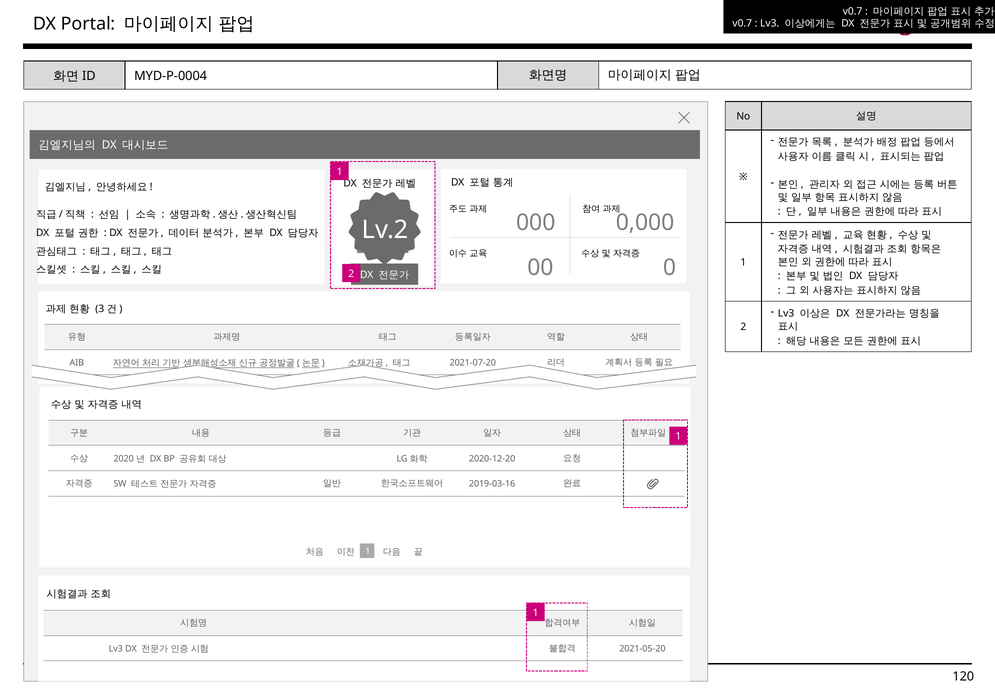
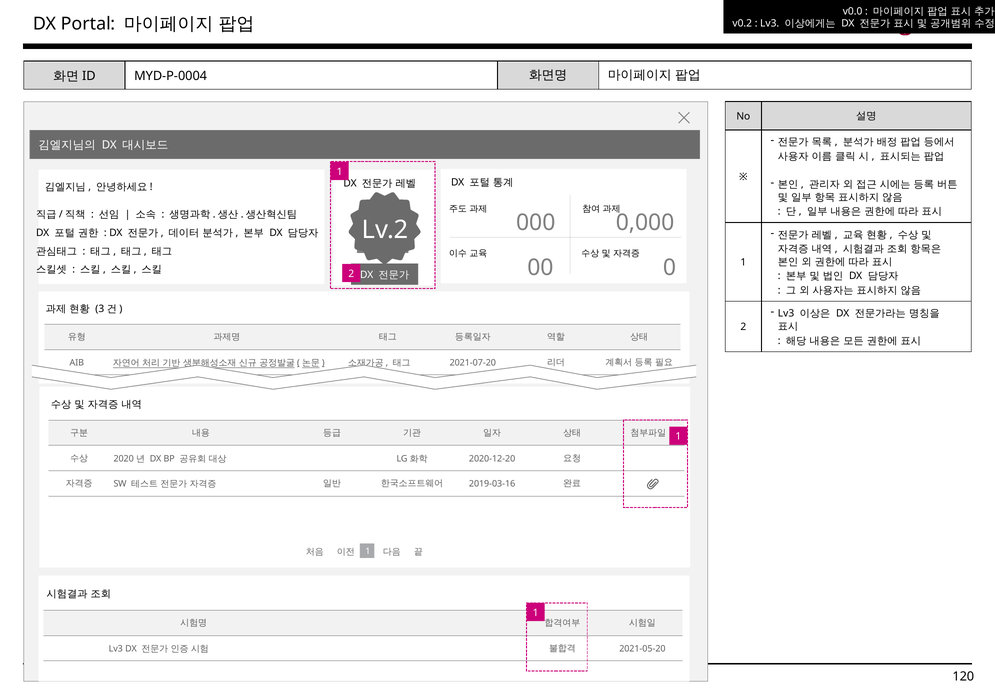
v0.7 at (853, 11): v0.7 -> v0.0
v0.7 at (742, 24): v0.7 -> v0.2
